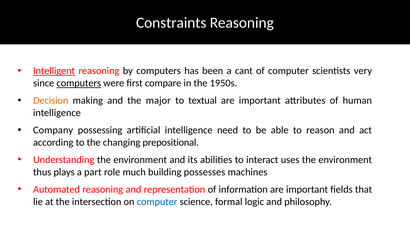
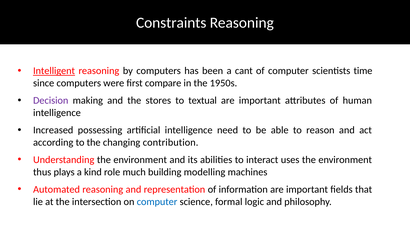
very: very -> time
computers at (79, 83) underline: present -> none
Decision colour: orange -> purple
major: major -> stores
Company: Company -> Increased
prepositional: prepositional -> contribution
part: part -> kind
possesses: possesses -> modelling
